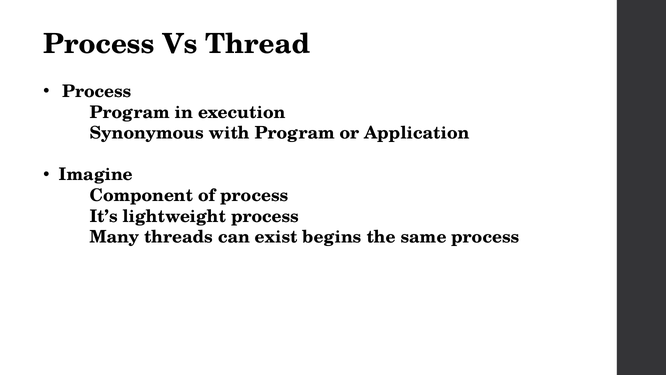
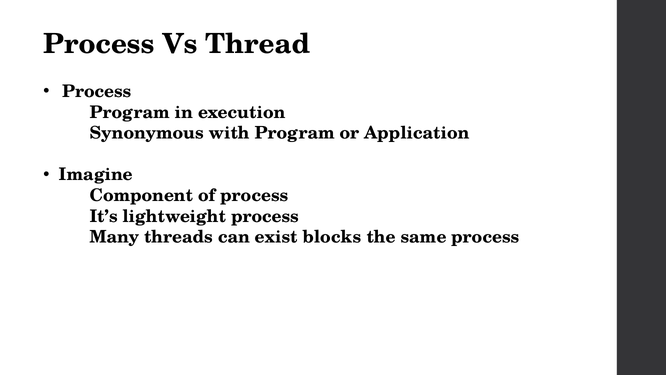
begins: begins -> blocks
